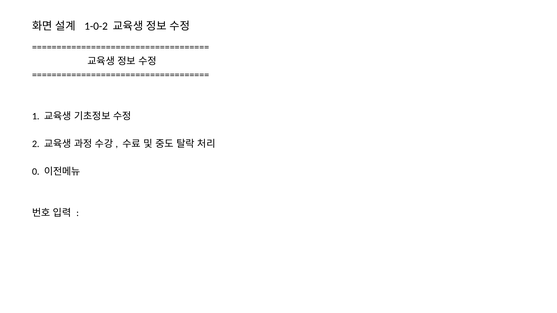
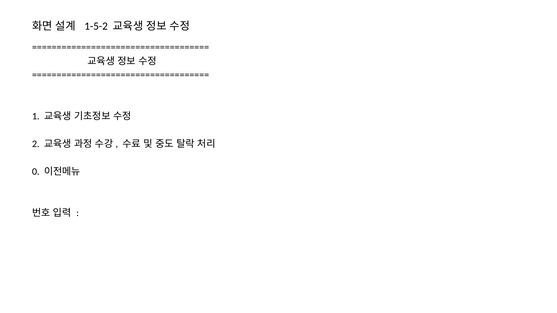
1-0-2: 1-0-2 -> 1-5-2
